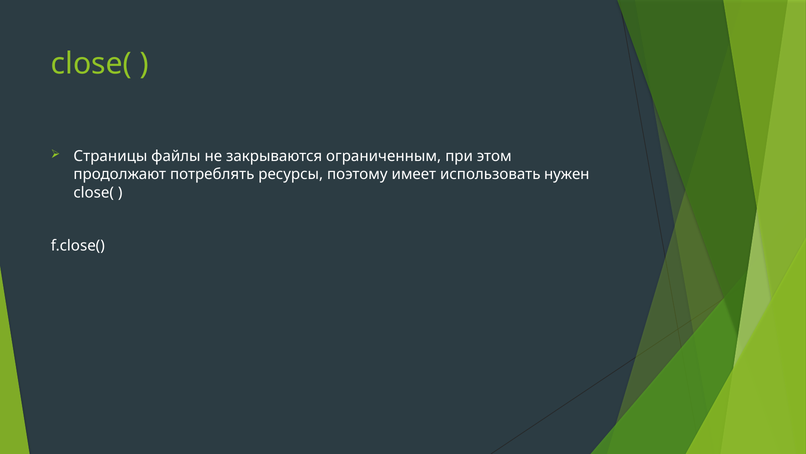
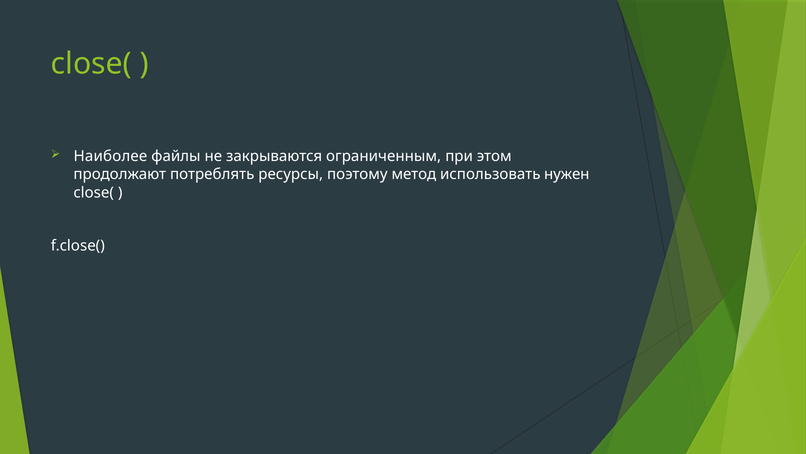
Страницы: Страницы -> Наиболее
имеет: имеет -> метод
